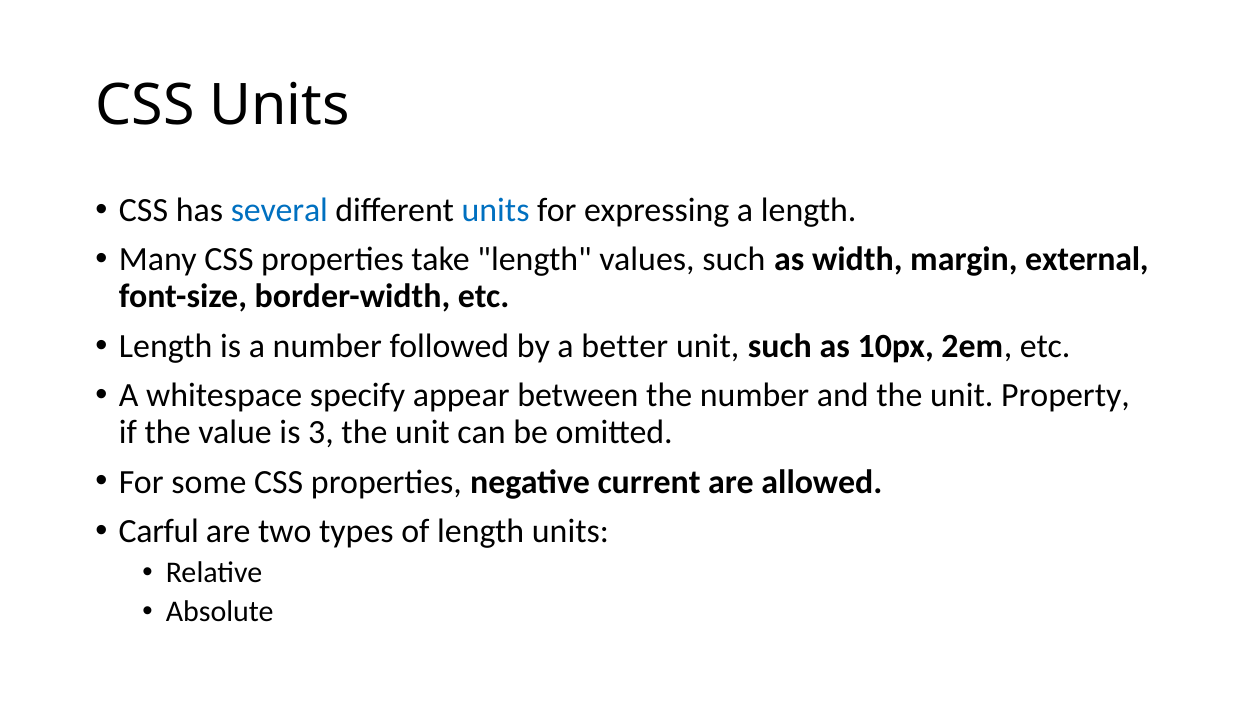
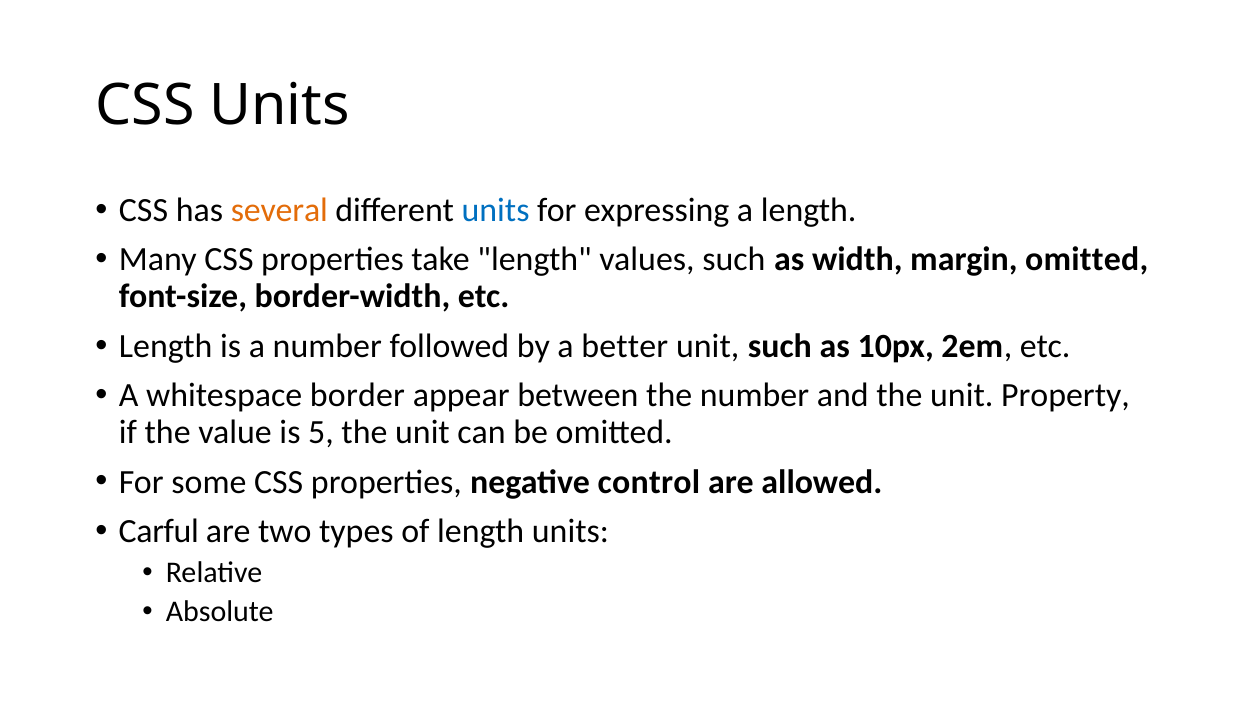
several colour: blue -> orange
margin external: external -> omitted
specify: specify -> border
3: 3 -> 5
current: current -> control
